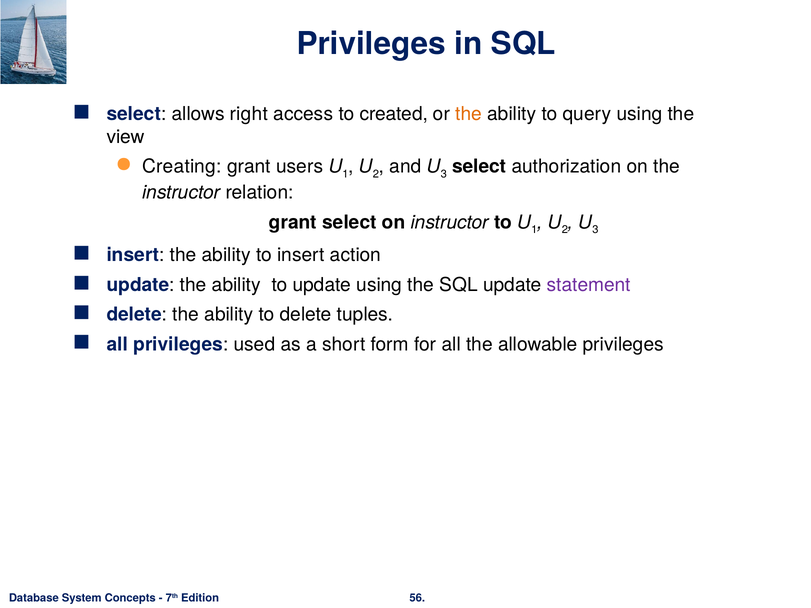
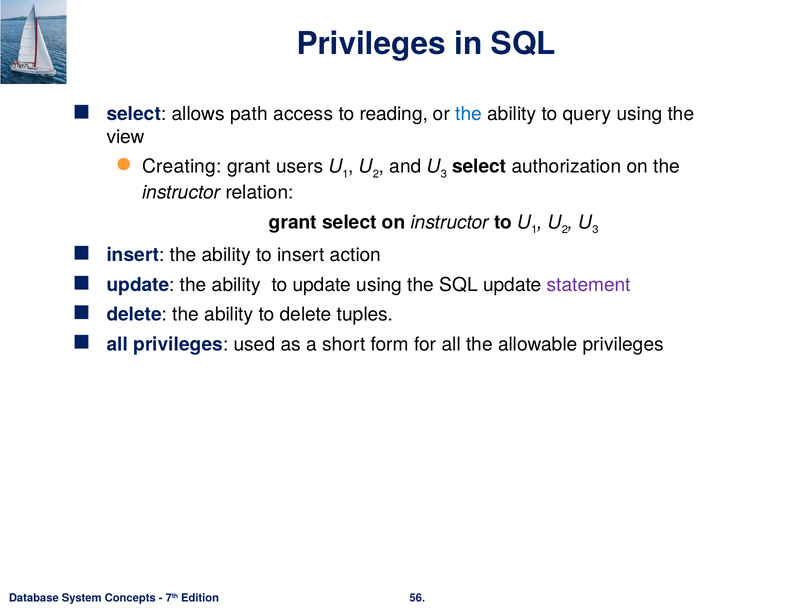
right: right -> path
created: created -> reading
the at (469, 114) colour: orange -> blue
